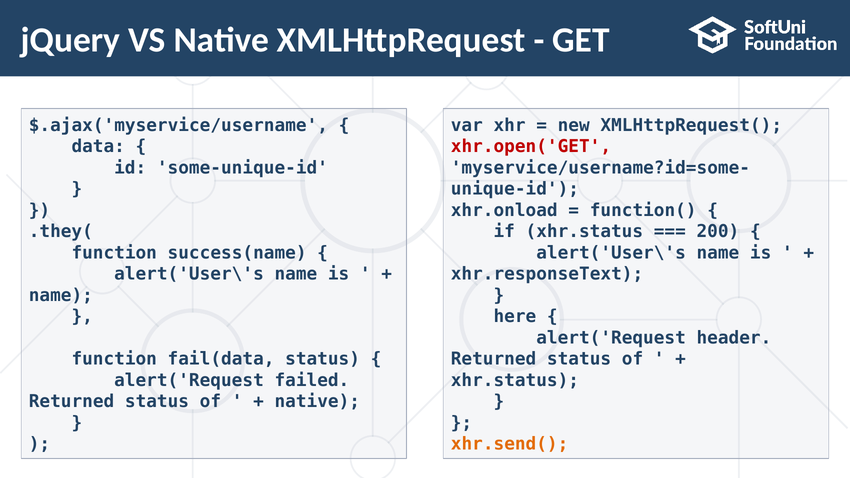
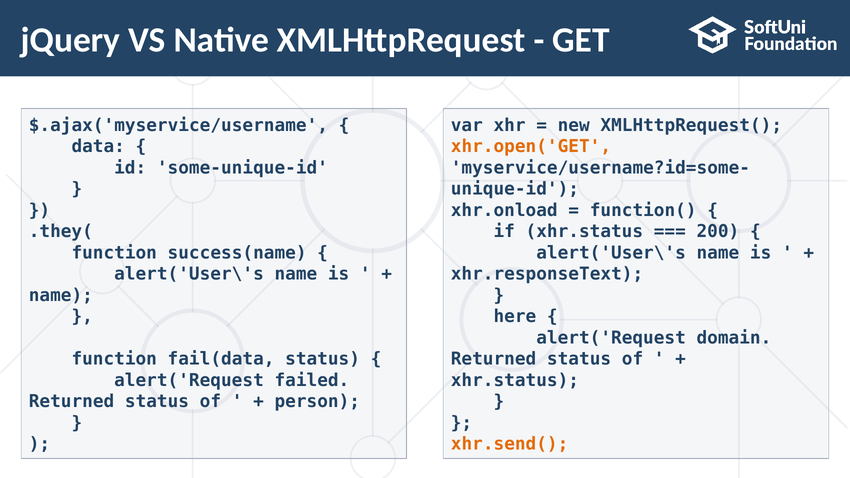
xhr.open('GET colour: red -> orange
header: header -> domain
native at (317, 402): native -> person
